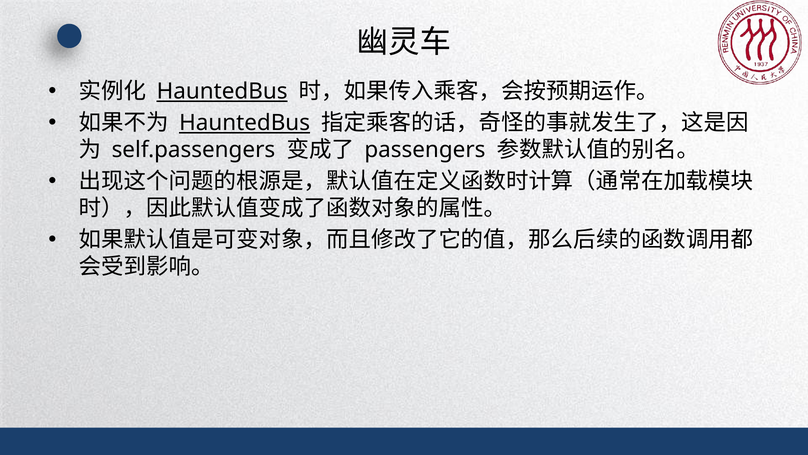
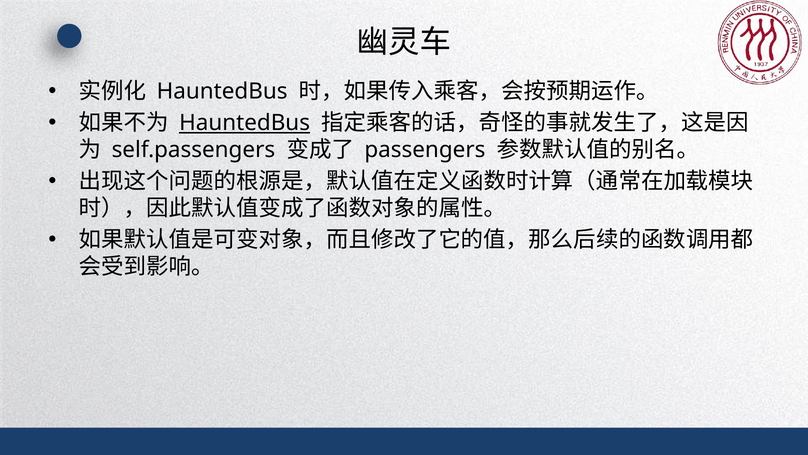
HauntedBus at (222, 91) underline: present -> none
